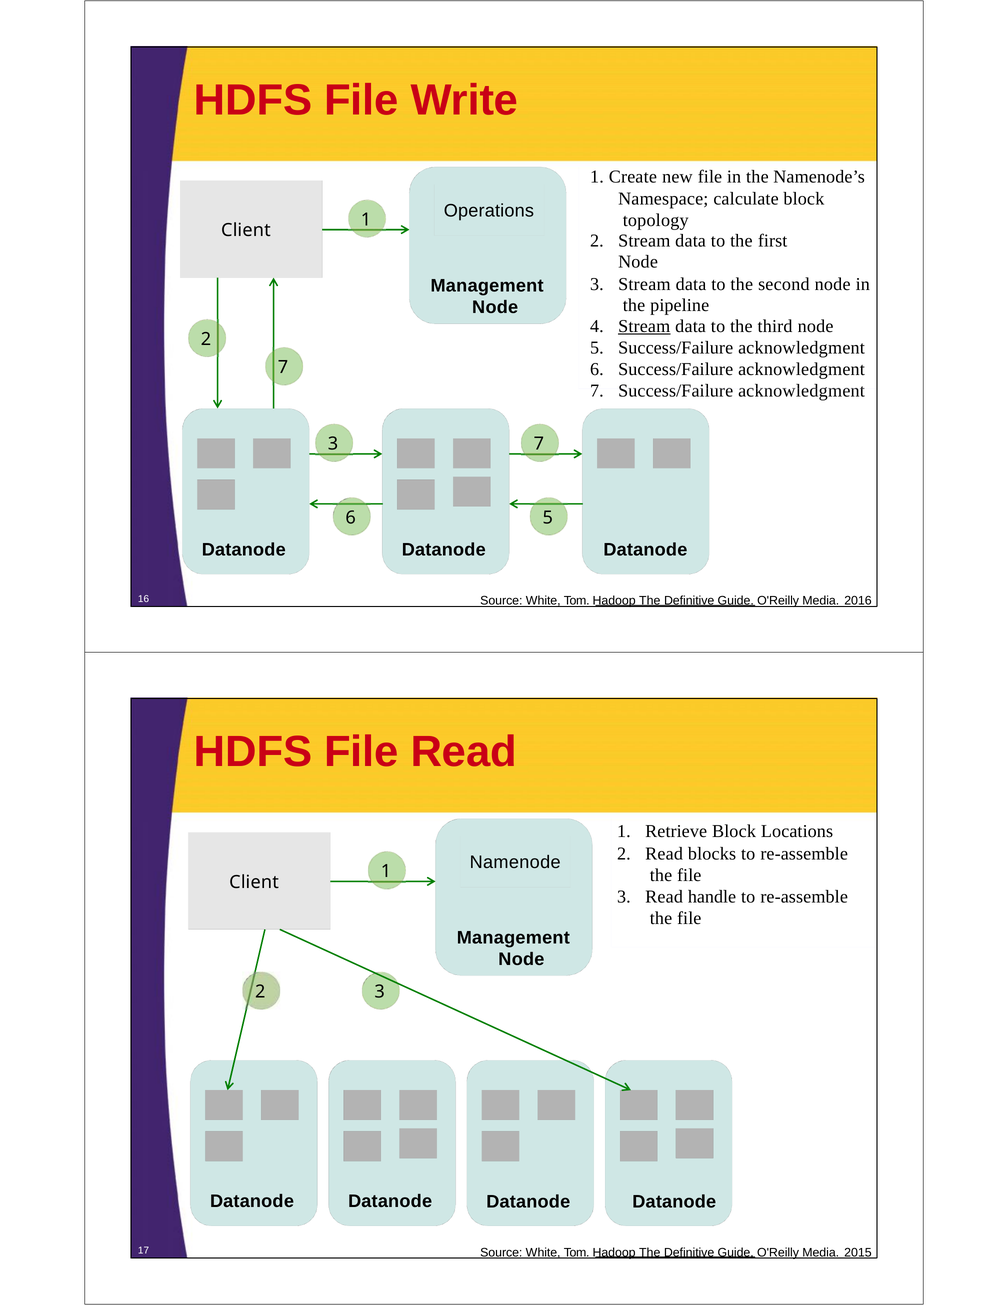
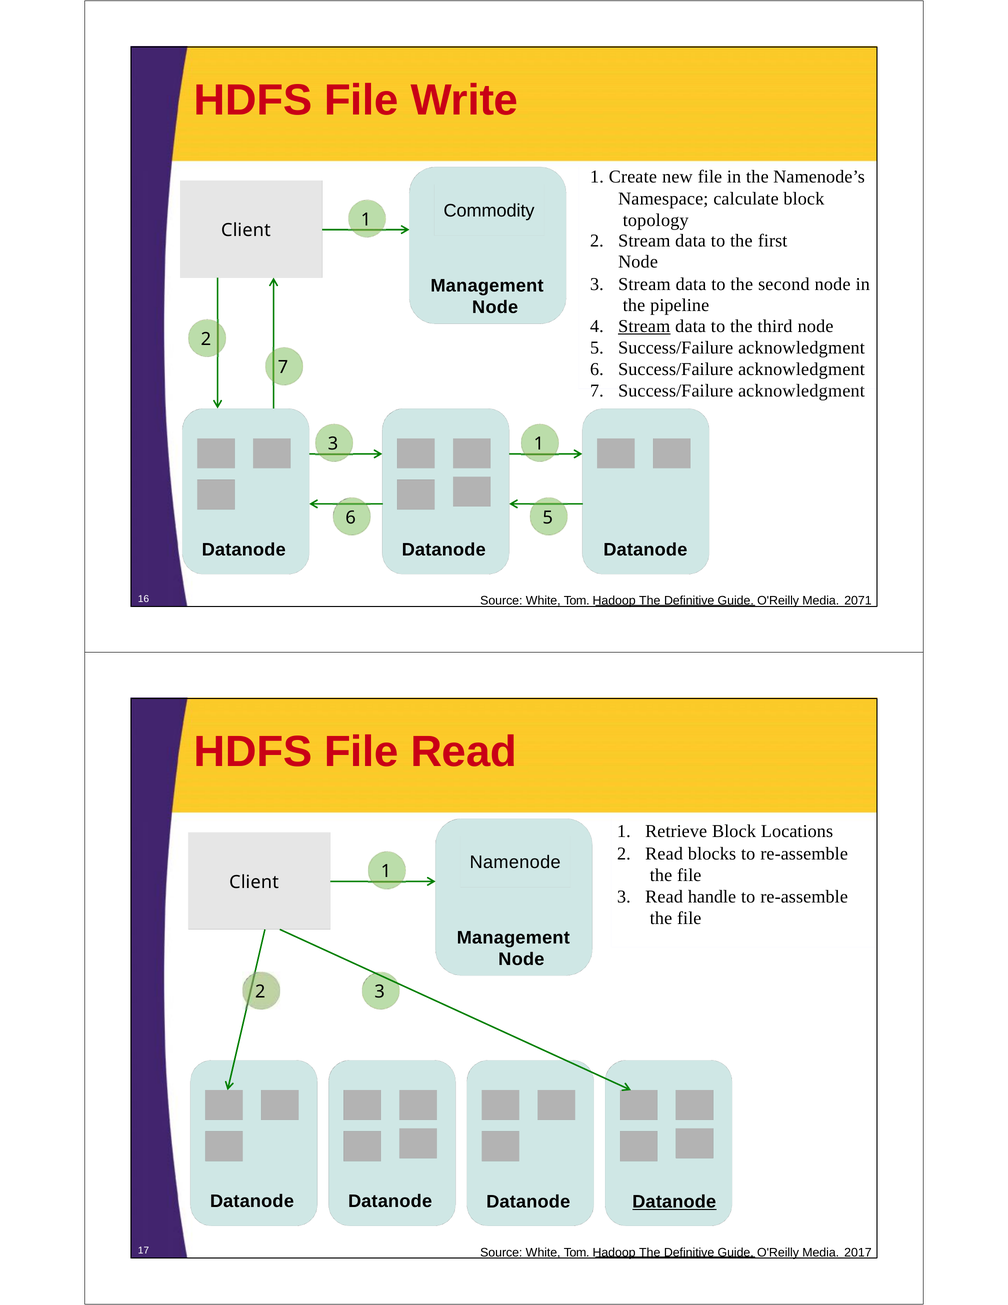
Operations: Operations -> Commodity
3 7: 7 -> 1
2016: 2016 -> 2071
Datanode at (674, 1201) underline: none -> present
2015: 2015 -> 2017
